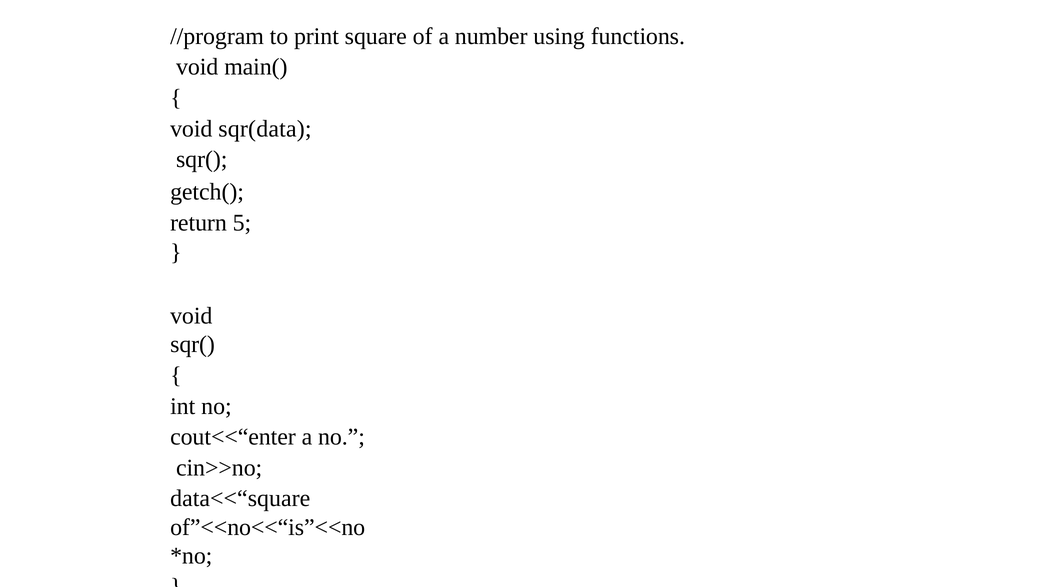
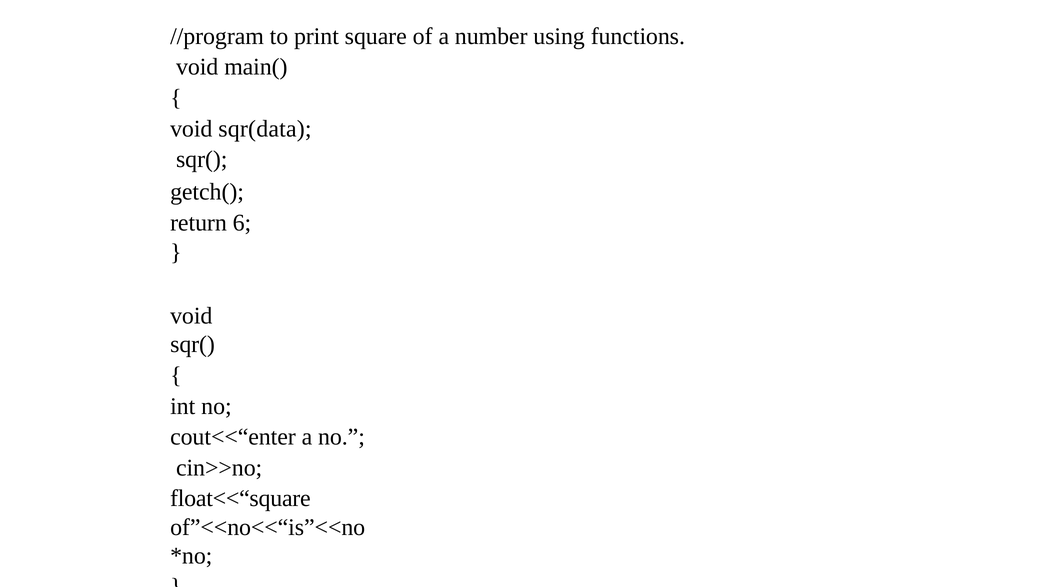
5: 5 -> 6
data<<“square: data<<“square -> float<<“square
